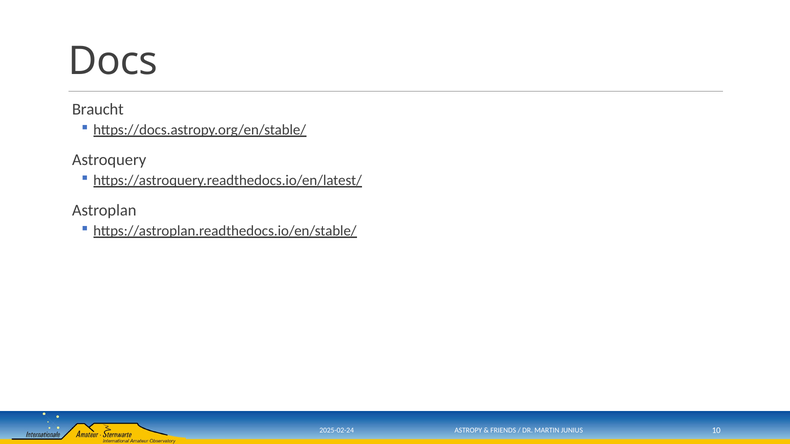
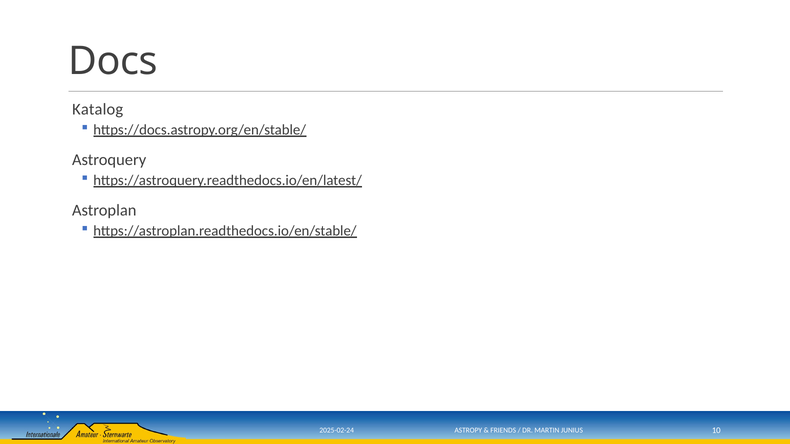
Braucht: Braucht -> Katalog
